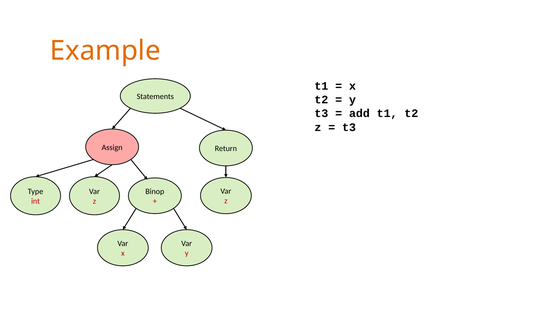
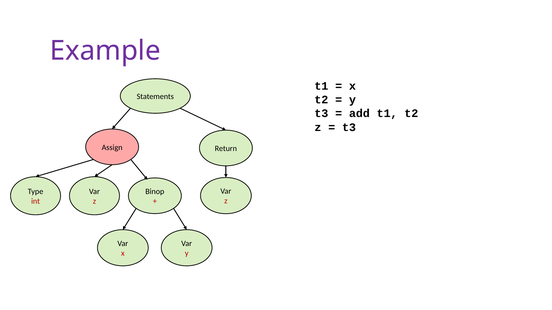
Example colour: orange -> purple
